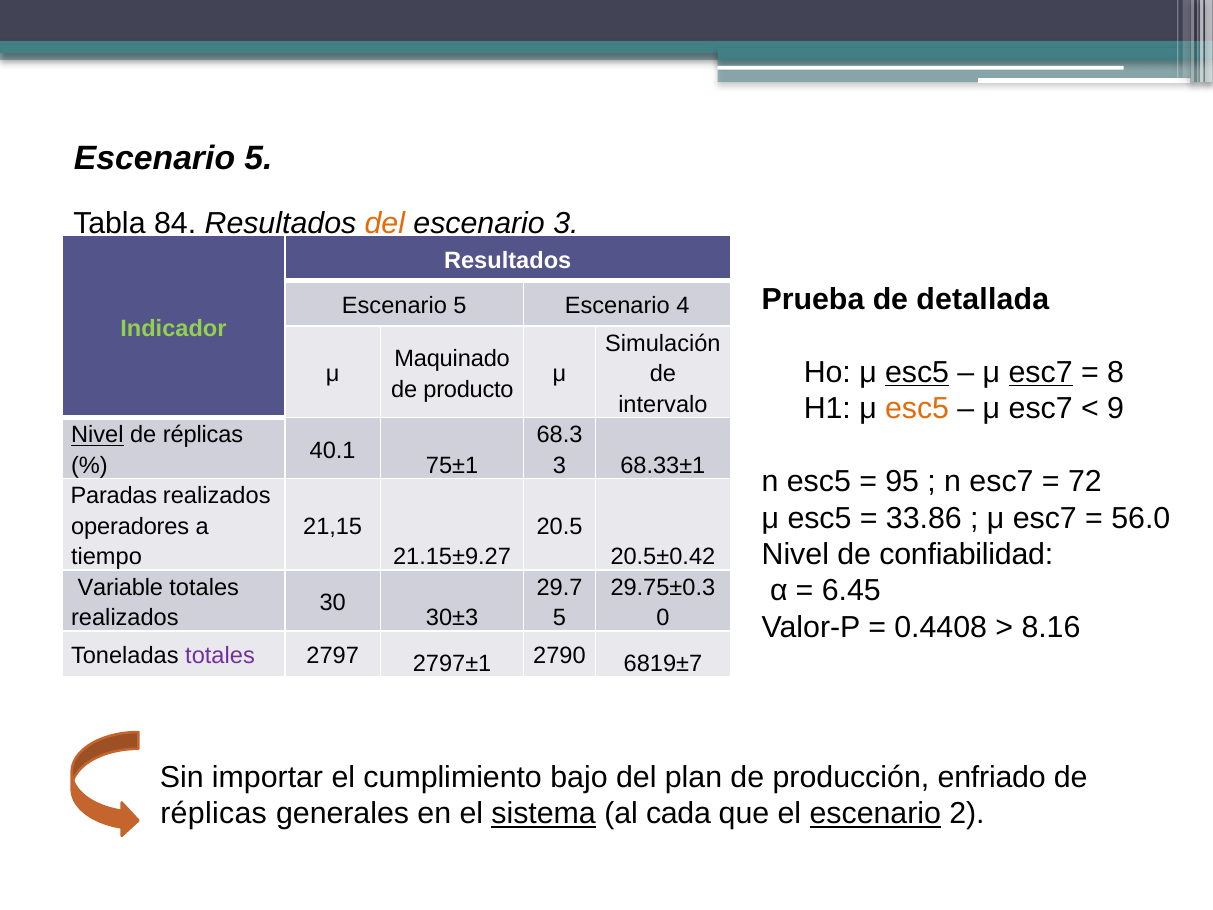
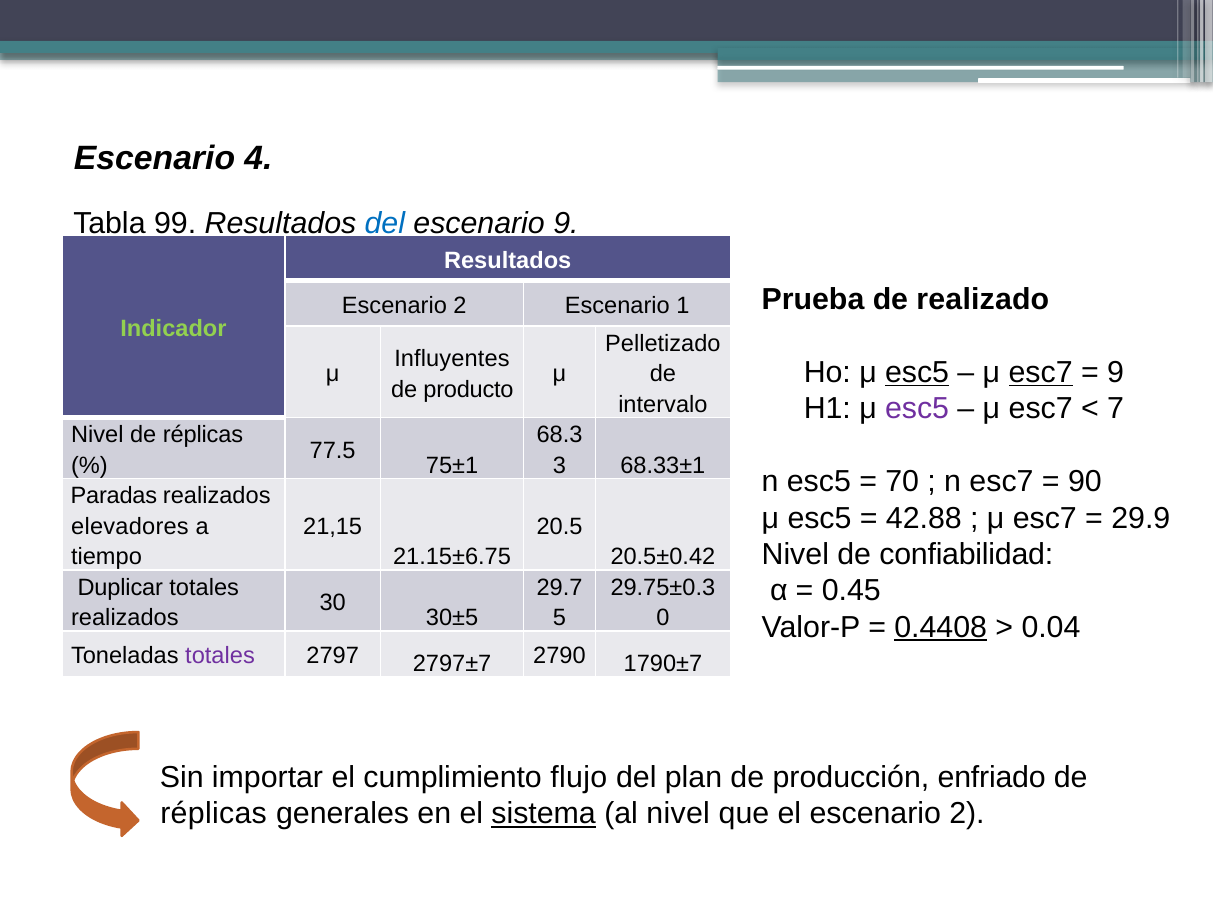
5 at (258, 159): 5 -> 4
84: 84 -> 99
del at (385, 223) colour: orange -> blue
escenario 3: 3 -> 9
detallada: detallada -> realizado
5 at (460, 306): 5 -> 2
4: 4 -> 1
Simulación: Simulación -> Pelletizado
Maquinado: Maquinado -> Influyentes
8 at (1115, 372): 8 -> 9
esc5 at (917, 409) colour: orange -> purple
9: 9 -> 7
Nivel at (97, 435) underline: present -> none
40.1: 40.1 -> 77.5
95: 95 -> 70
72: 72 -> 90
33.86: 33.86 -> 42.88
56.0: 56.0 -> 29.9
operadores: operadores -> elevadores
21.15±9.27: 21.15±9.27 -> 21.15±6.75
Variable: Variable -> Duplicar
6.45: 6.45 -> 0.45
30±3: 30±3 -> 30±5
0.4408 underline: none -> present
8.16: 8.16 -> 0.04
2797±1: 2797±1 -> 2797±7
6819±7: 6819±7 -> 1790±7
bajo: bajo -> flujo
al cada: cada -> nivel
escenario at (875, 814) underline: present -> none
